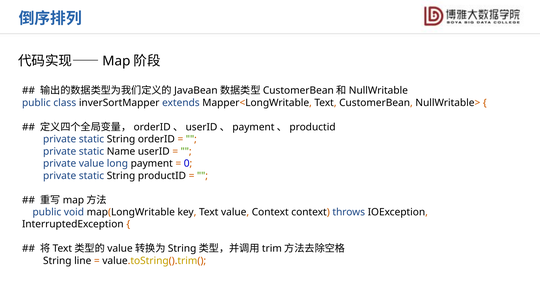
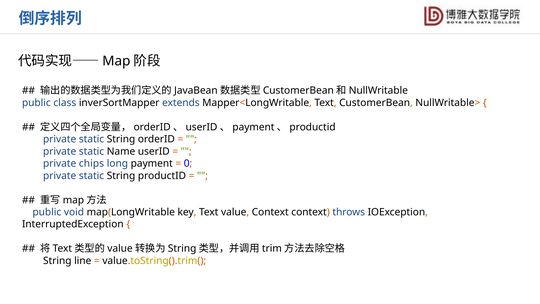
private value: value -> chips
